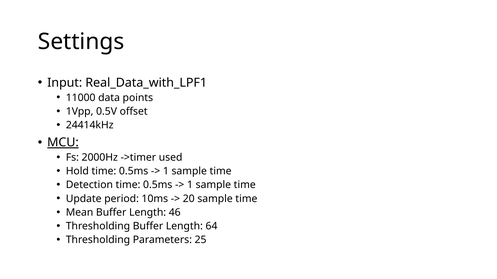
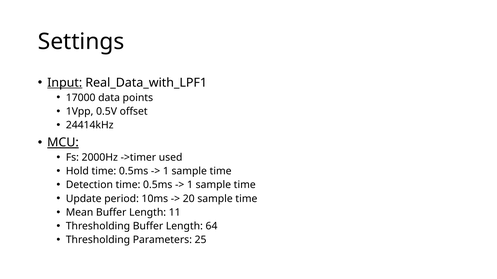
Input underline: none -> present
11000: 11000 -> 17000
46: 46 -> 11
